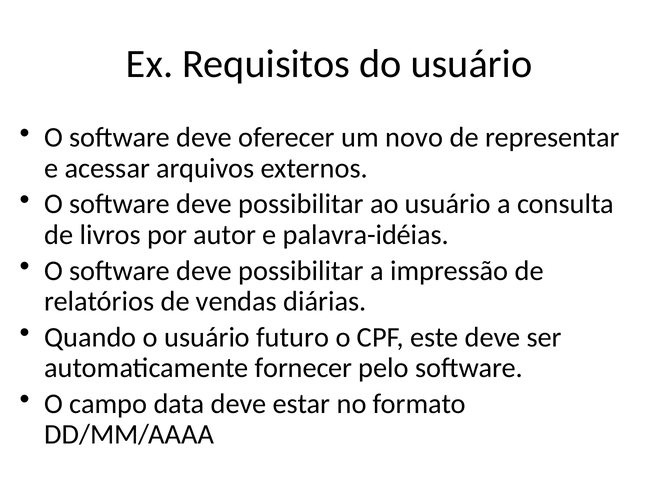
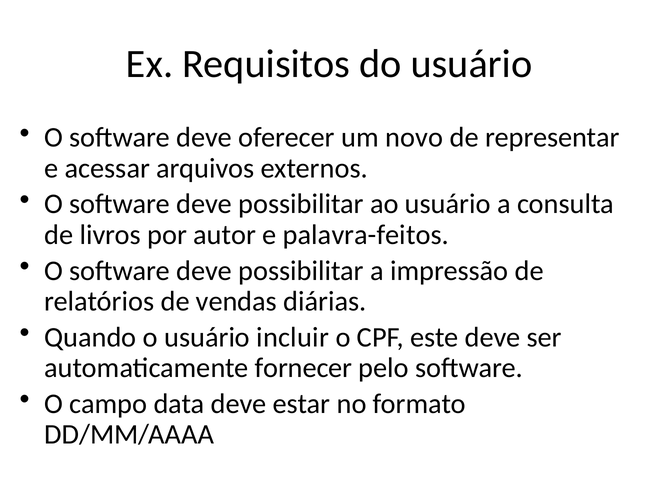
palavra-idéias: palavra-idéias -> palavra-feitos
futuro: futuro -> incluir
